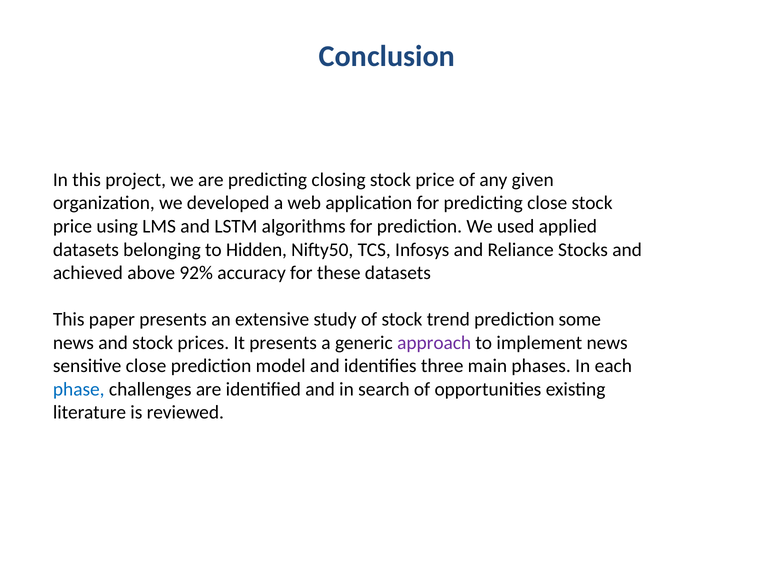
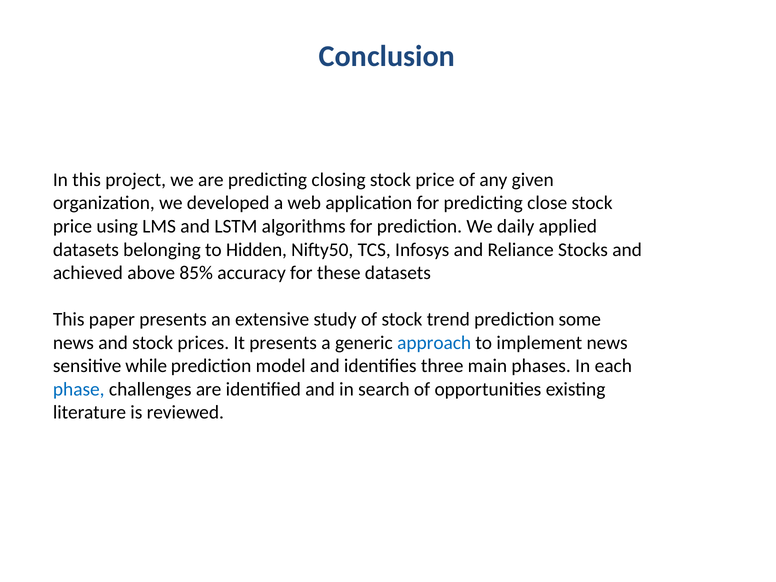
used: used -> daily
92%: 92% -> 85%
approach colour: purple -> blue
sensitive close: close -> while
